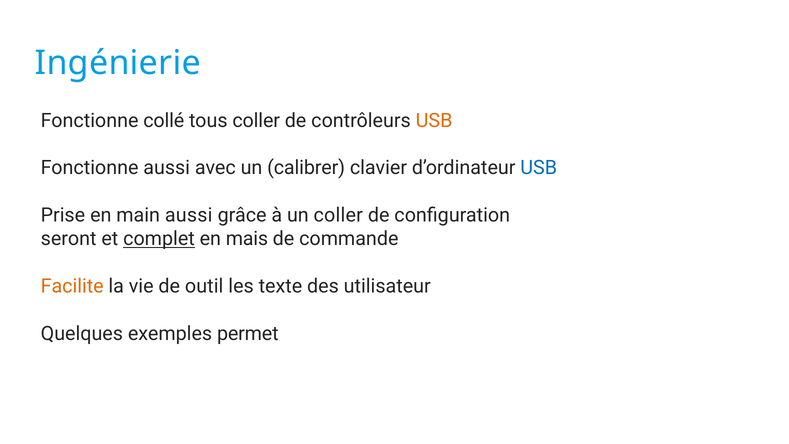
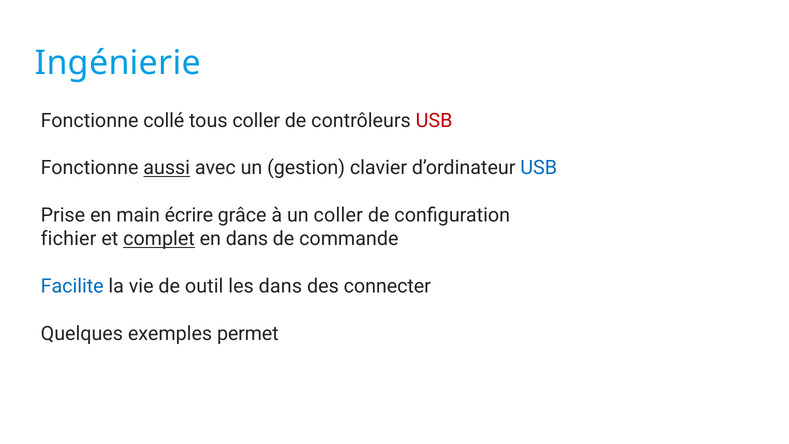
USB at (434, 121) colour: orange -> red
aussi at (167, 168) underline: none -> present
calibrer: calibrer -> gestion
main aussi: aussi -> écrire
seront: seront -> fichier
en mais: mais -> dans
Facilite colour: orange -> blue
les texte: texte -> dans
utilisateur: utilisateur -> connecter
